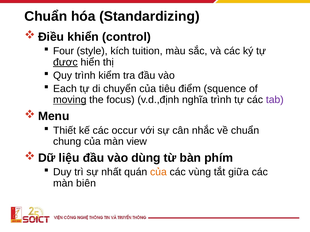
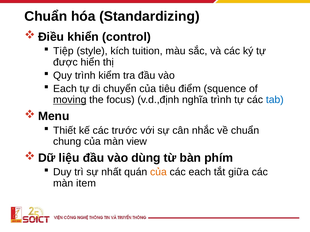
Four: Four -> Tiệp
được underline: present -> none
tab colour: purple -> blue
occur: occur -> trước
các vùng: vùng -> each
biên: biên -> item
